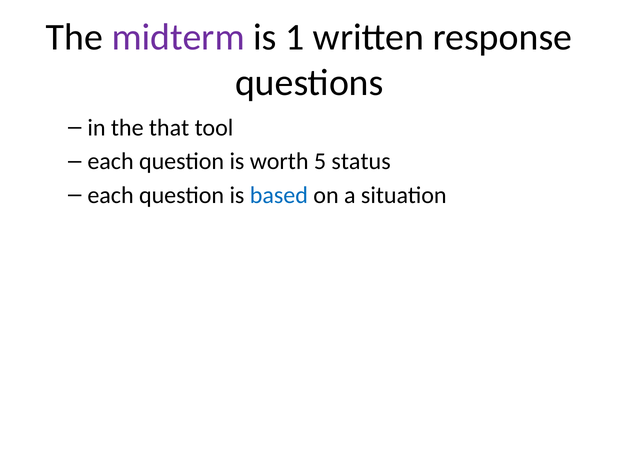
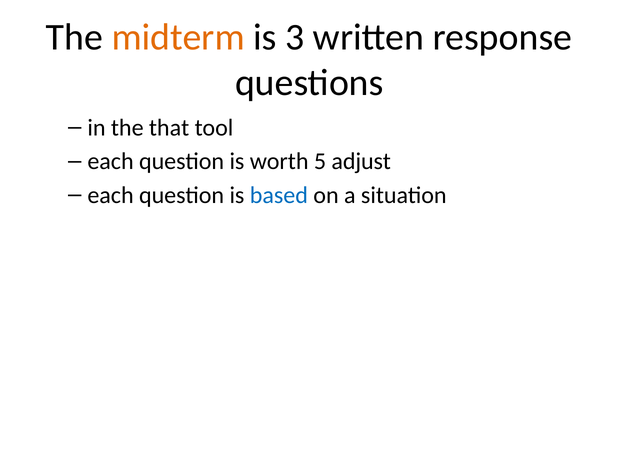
midterm colour: purple -> orange
1: 1 -> 3
status: status -> adjust
